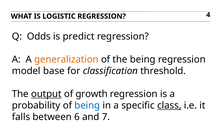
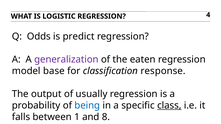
generalization colour: orange -> purple
the being: being -> eaten
threshold: threshold -> response
output underline: present -> none
growth: growth -> usually
6: 6 -> 1
7: 7 -> 8
